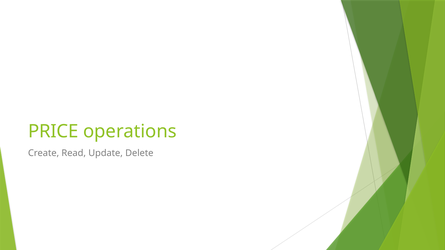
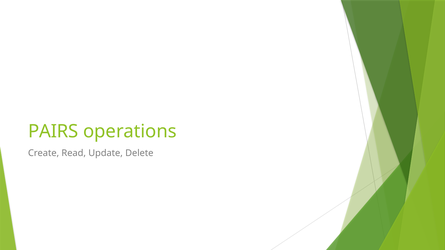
PRICE: PRICE -> PAIRS
